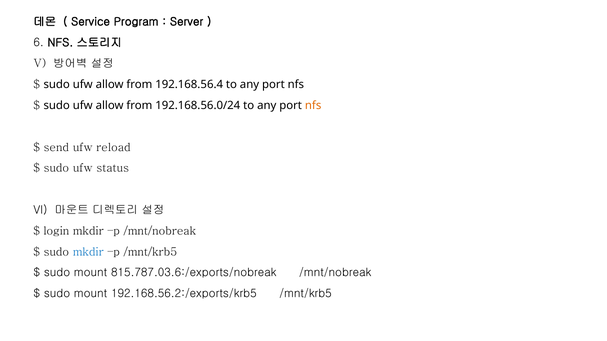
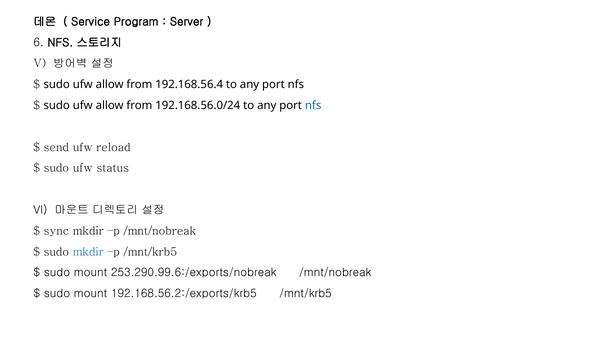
nfs at (313, 106) colour: orange -> blue
login: login -> sync
815.787.03.6:/exports/nobreak: 815.787.03.6:/exports/nobreak -> 253.290.99.6:/exports/nobreak
